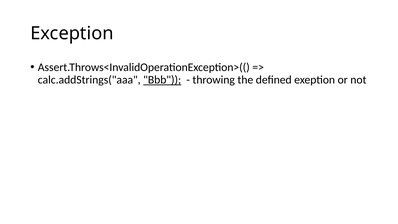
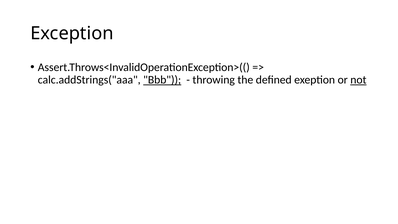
not underline: none -> present
